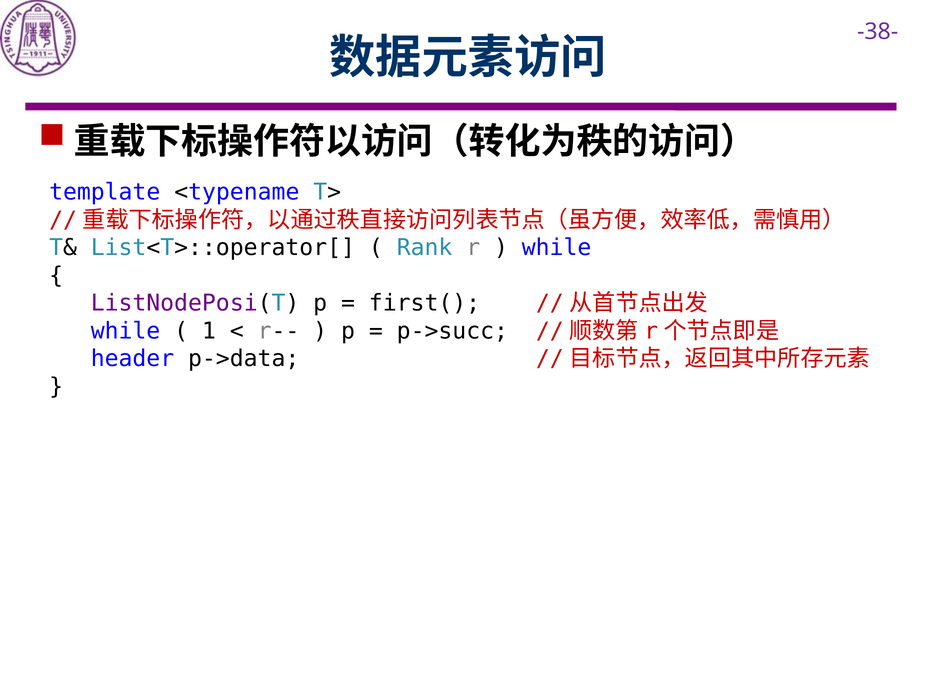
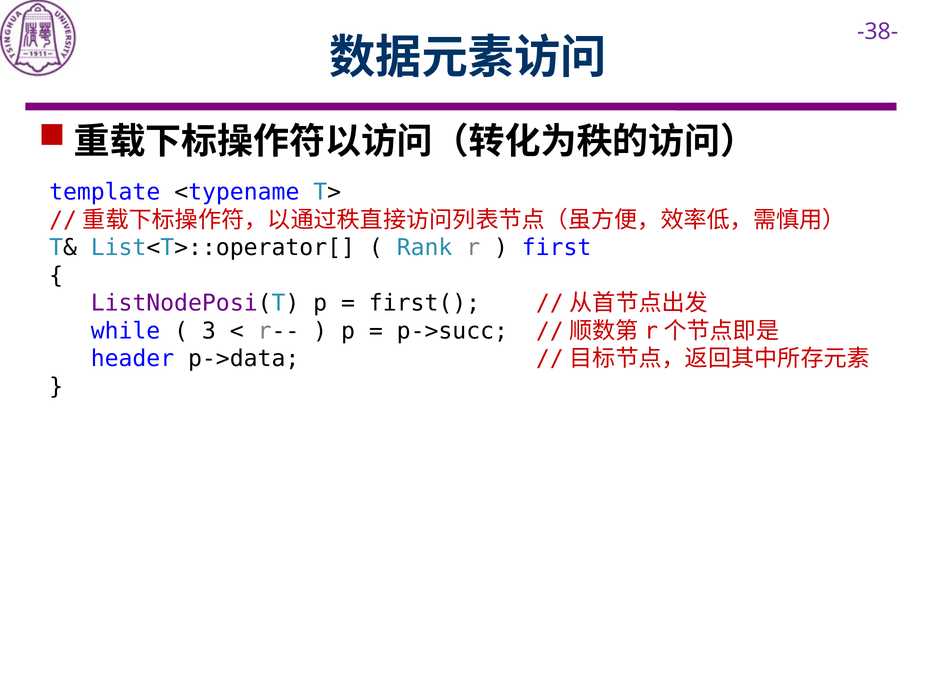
while at (557, 248): while -> first
1: 1 -> 3
